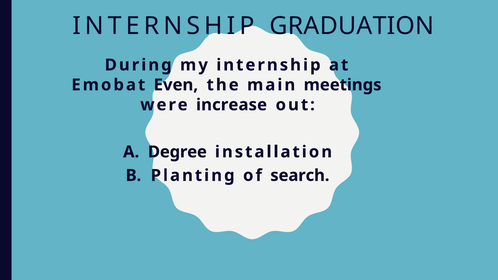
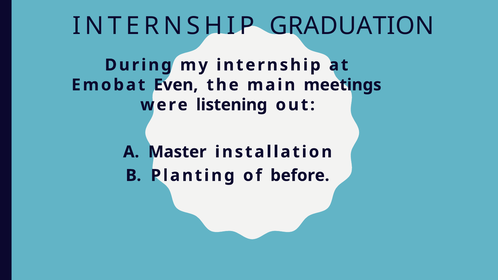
increase: increase -> listening
Degree: Degree -> Master
search: search -> before
